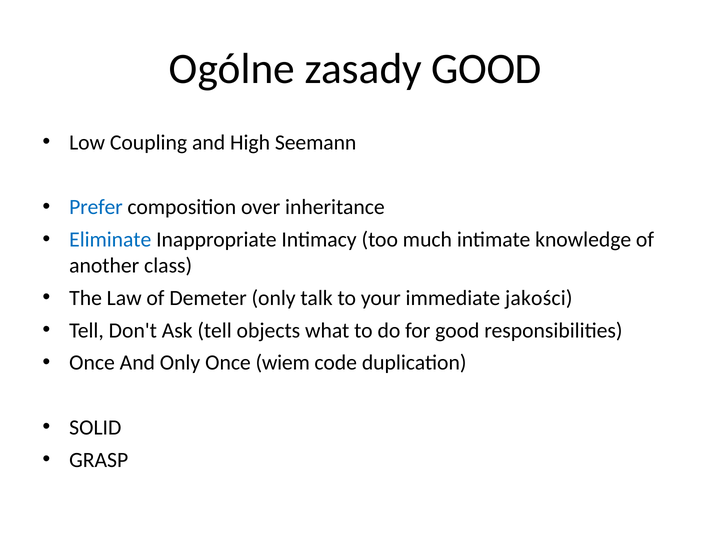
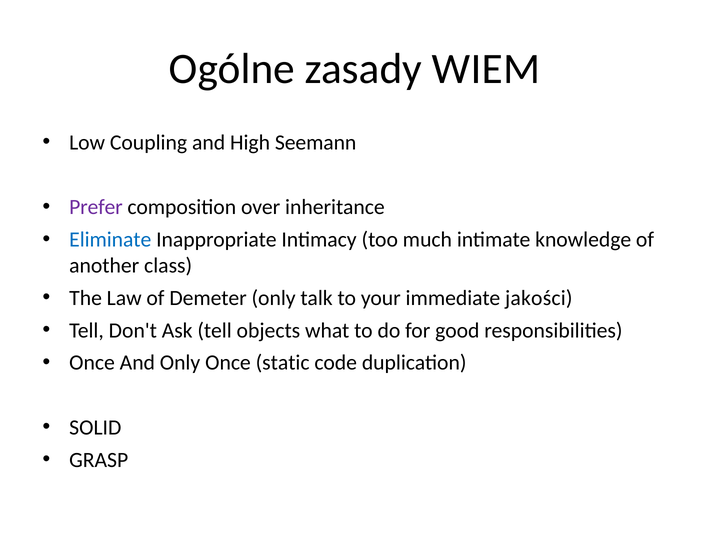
zasady GOOD: GOOD -> WIEM
Prefer colour: blue -> purple
wiem: wiem -> static
